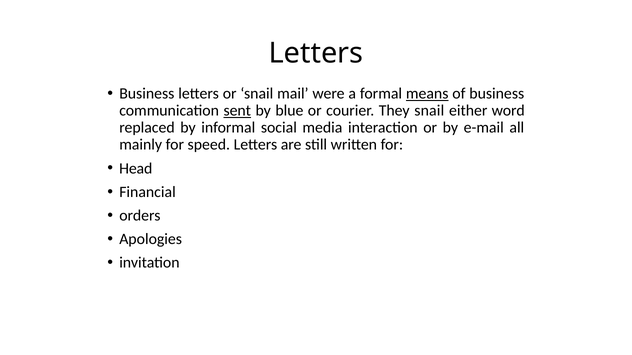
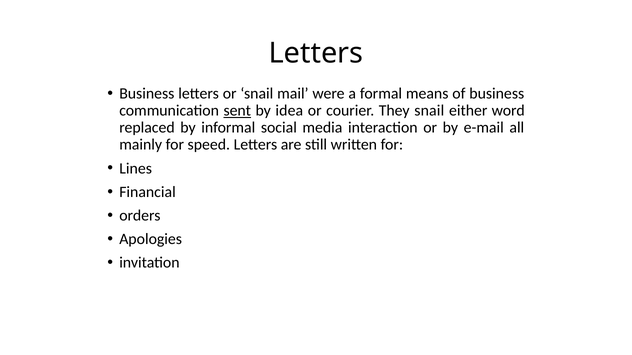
means underline: present -> none
blue: blue -> idea
Head: Head -> Lines
